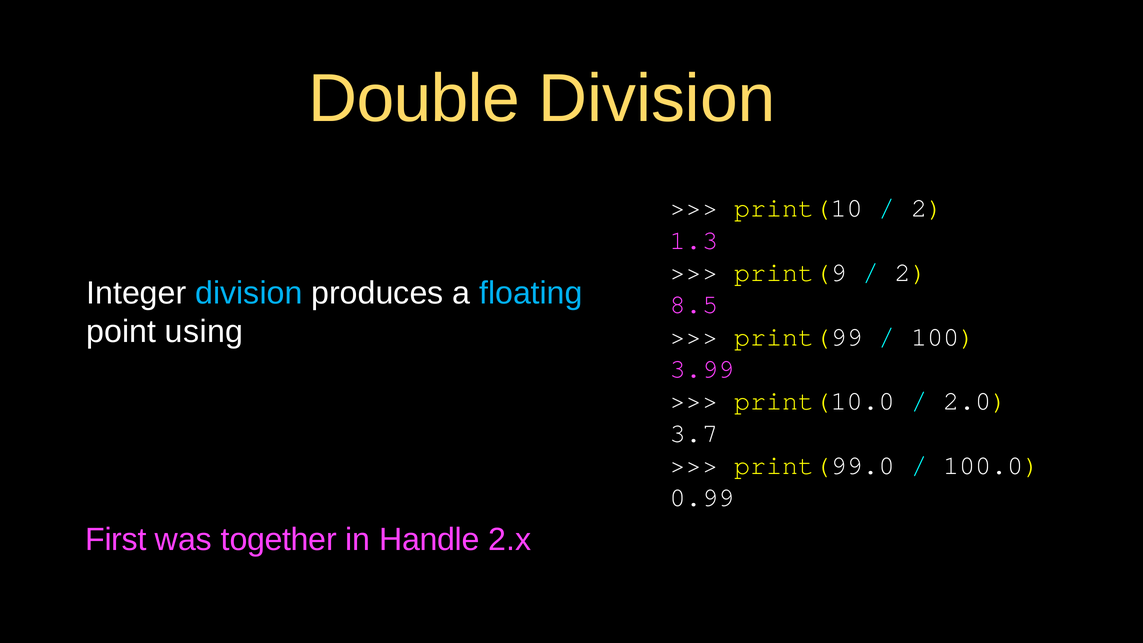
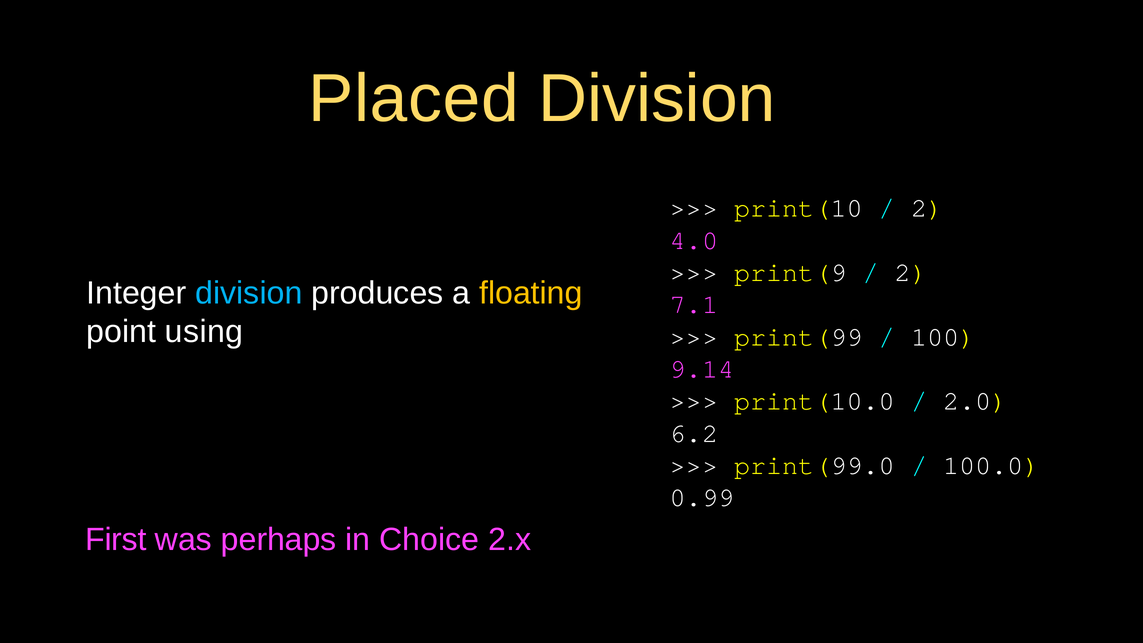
Double: Double -> Placed
1.3: 1.3 -> 4.0
floating colour: light blue -> yellow
8.5: 8.5 -> 7.1
3.99: 3.99 -> 9.14
3.7: 3.7 -> 6.2
together: together -> perhaps
Handle: Handle -> Choice
